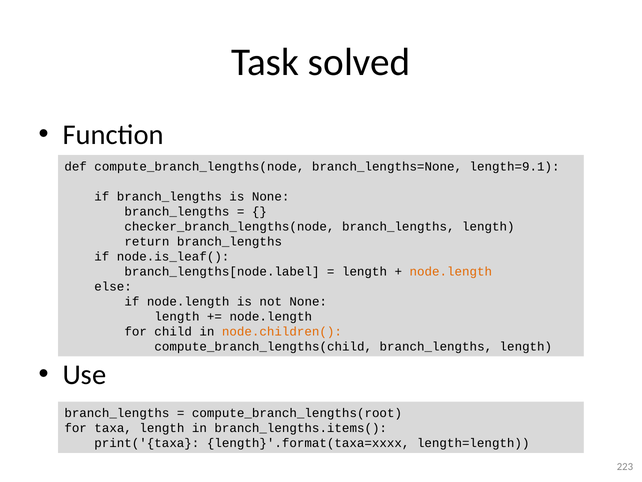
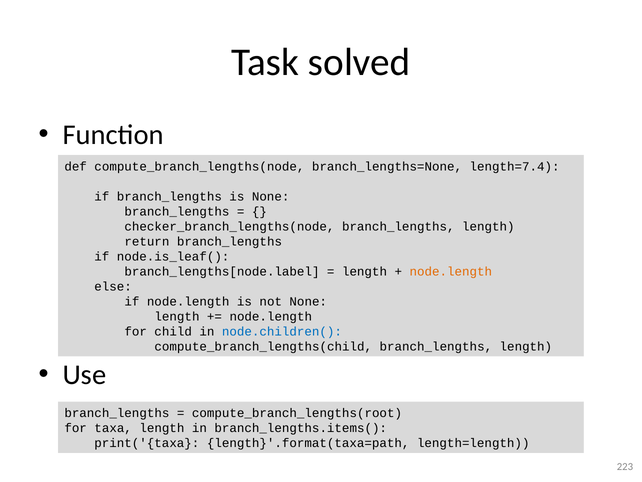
length=9.1: length=9.1 -> length=7.4
node.children( colour: orange -> blue
length}'.format(taxa=xxxx: length}'.format(taxa=xxxx -> length}'.format(taxa=path
